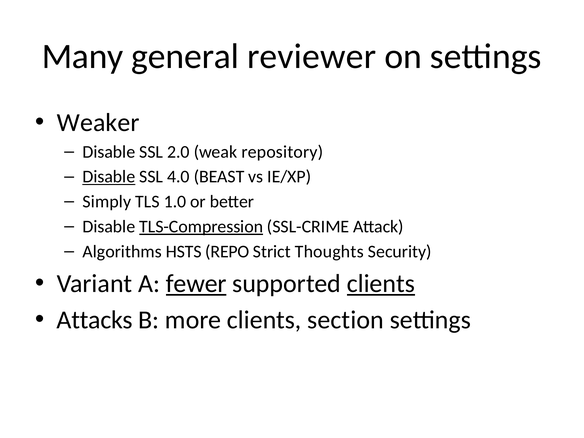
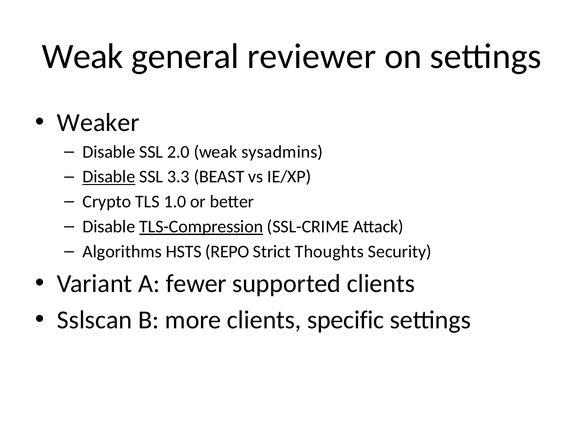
Many at (83, 57): Many -> Weak
repository: repository -> sysadmins
4.0: 4.0 -> 3.3
Simply: Simply -> Crypto
fewer underline: present -> none
clients at (381, 284) underline: present -> none
Attacks: Attacks -> Sslscan
section: section -> specific
